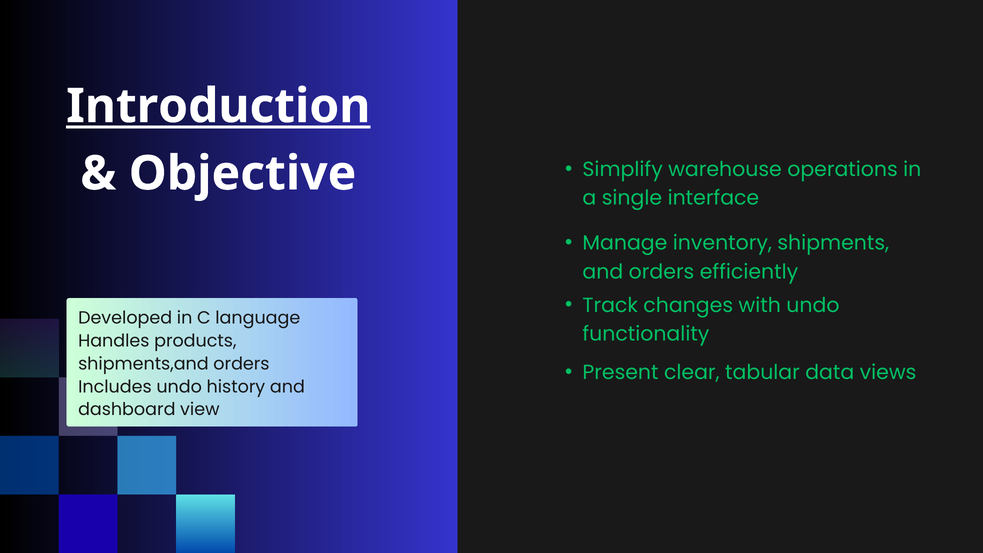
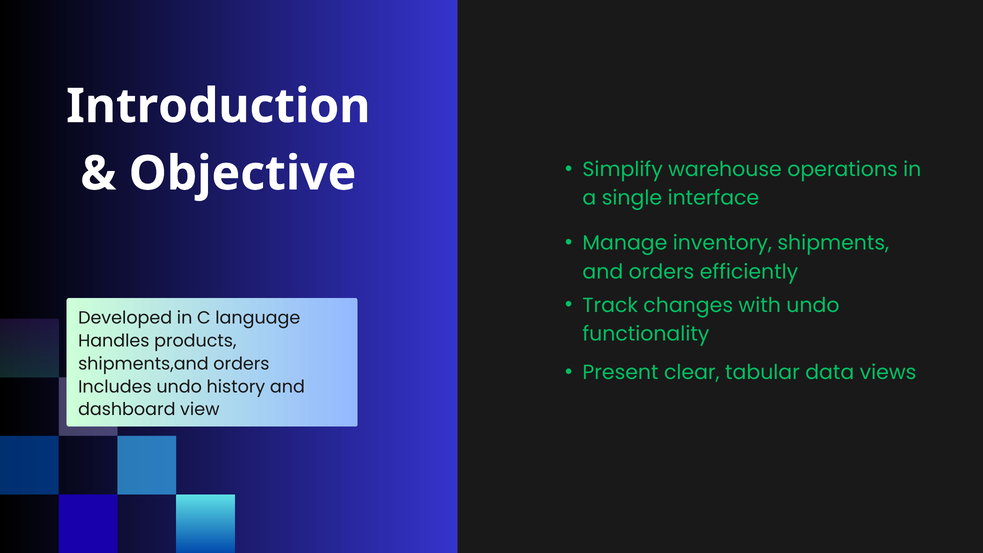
Introduction underline: present -> none
